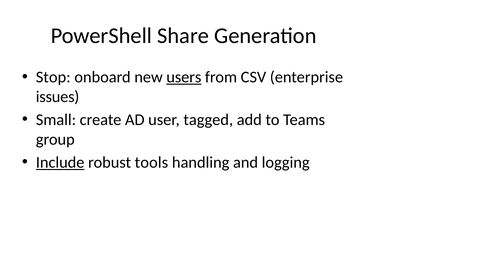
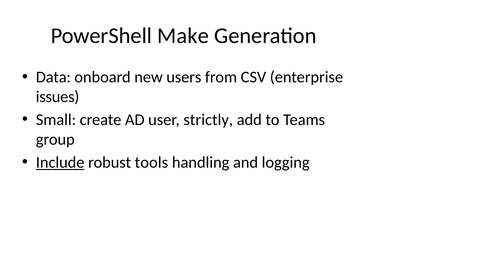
Share: Share -> Make
Stop: Stop -> Data
users underline: present -> none
tagged: tagged -> strictly
